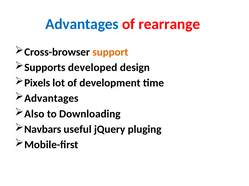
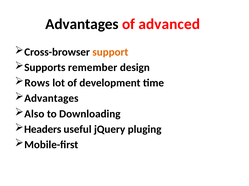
Advantages at (82, 24) colour: blue -> black
rearrange: rearrange -> advanced
developed: developed -> remember
Pixels: Pixels -> Rows
Navbars: Navbars -> Headers
